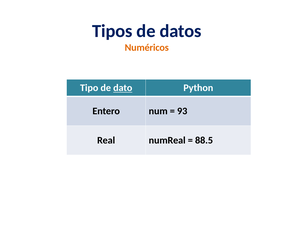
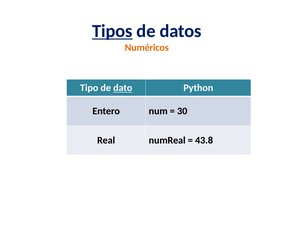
Tipos underline: none -> present
93: 93 -> 30
88.5: 88.5 -> 43.8
